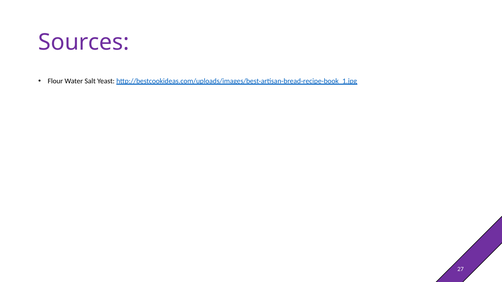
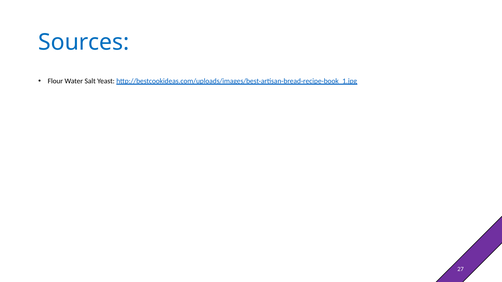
Sources colour: purple -> blue
